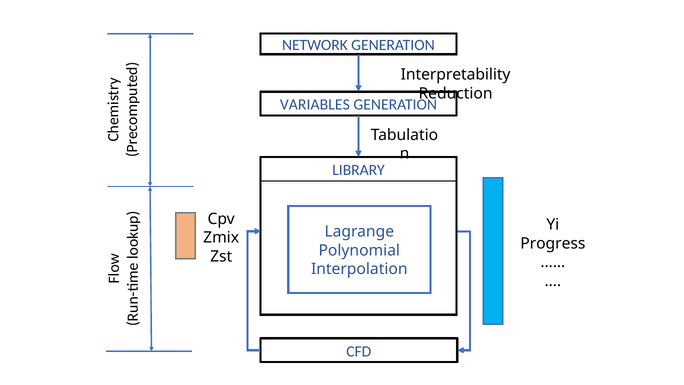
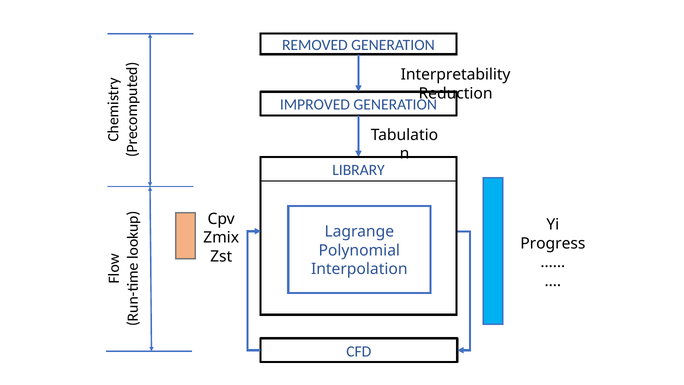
NETWORK: NETWORK -> REMOVED
VARIABLES: VARIABLES -> IMPROVED
